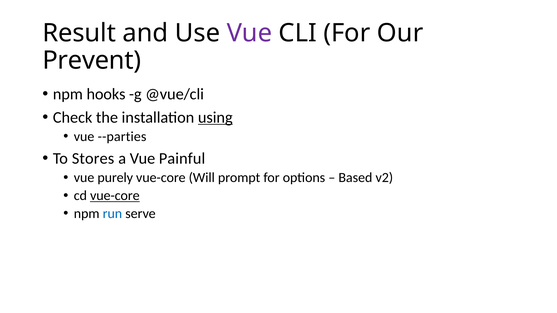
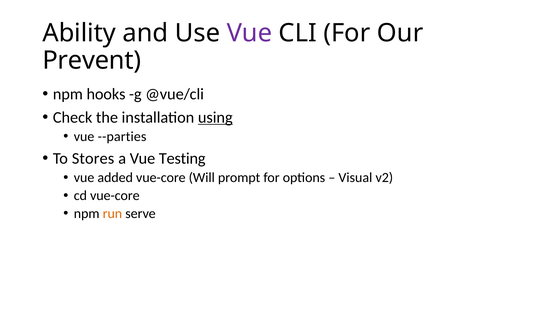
Result: Result -> Ability
Painful: Painful -> Testing
purely: purely -> added
Based: Based -> Visual
vue-core at (115, 196) underline: present -> none
run colour: blue -> orange
